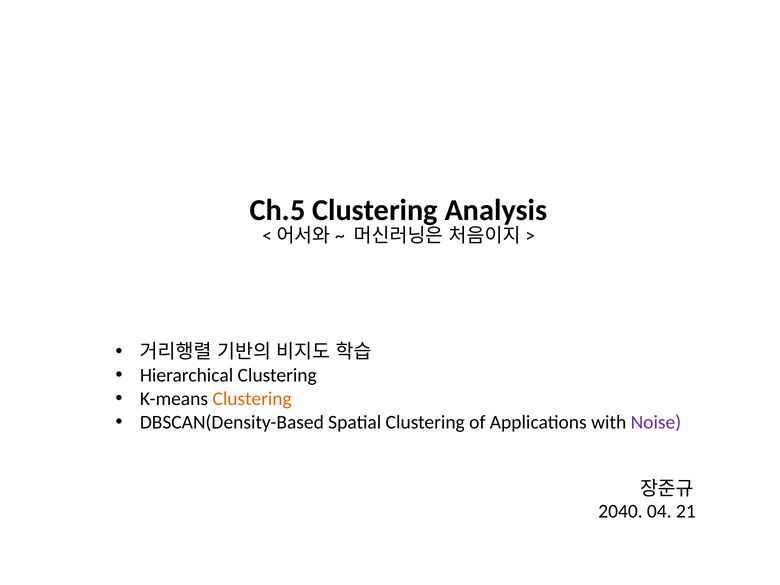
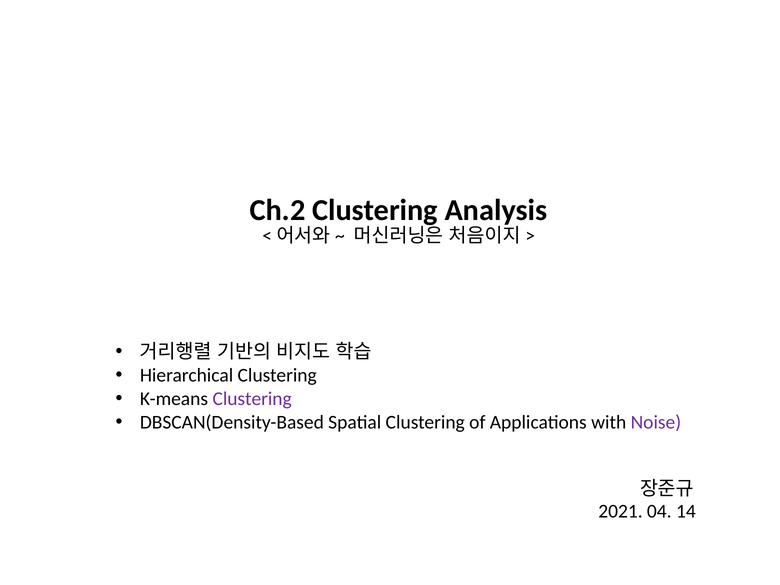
Ch.5: Ch.5 -> Ch.2
Clustering at (252, 399) colour: orange -> purple
2040: 2040 -> 2021
21: 21 -> 14
